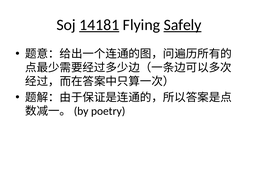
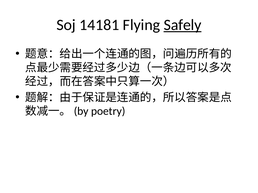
14181 underline: present -> none
